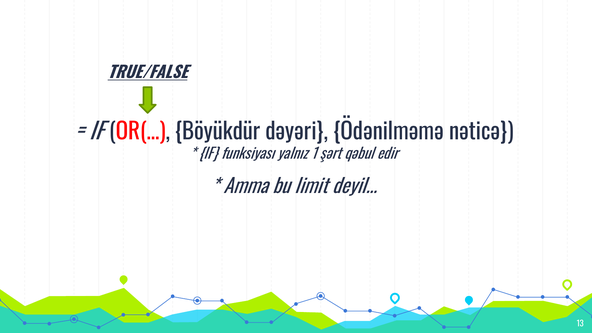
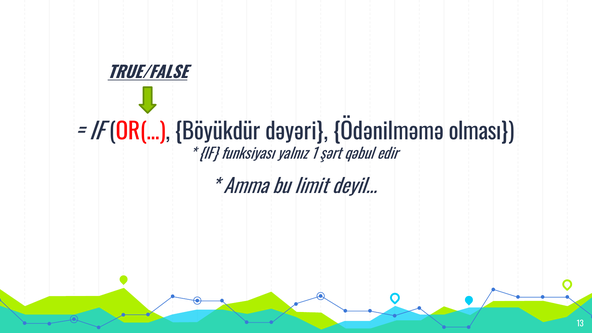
nəticə: nəticə -> olması
